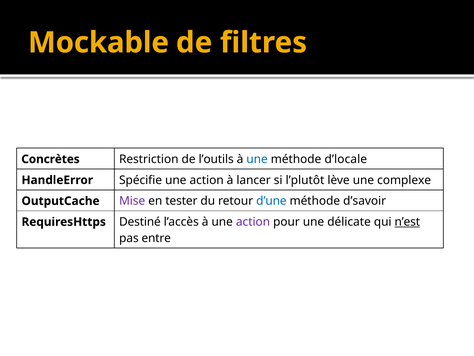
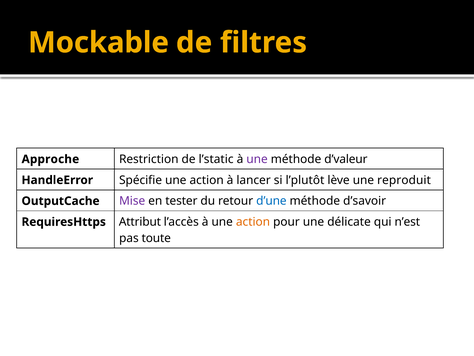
Concrètes: Concrètes -> Approche
l’outils: l’outils -> l’static
une at (257, 159) colour: blue -> purple
d’locale: d’locale -> d’valeur
complexe: complexe -> reproduit
Destiné: Destiné -> Attribut
action at (253, 222) colour: purple -> orange
n’est underline: present -> none
entre: entre -> toute
